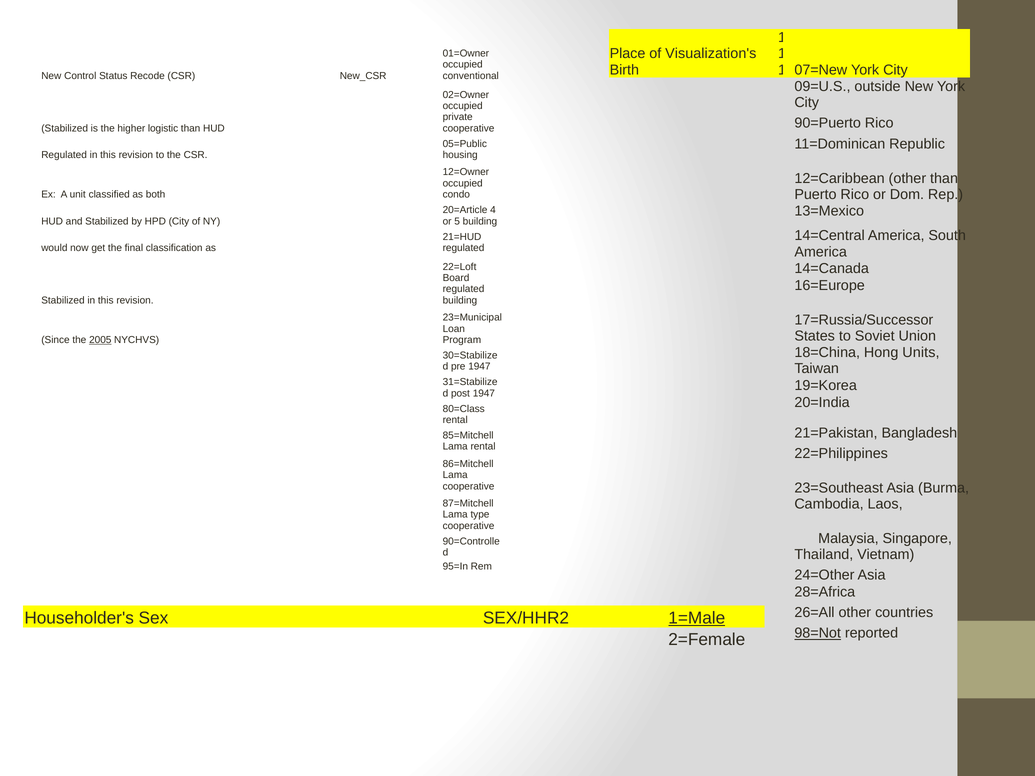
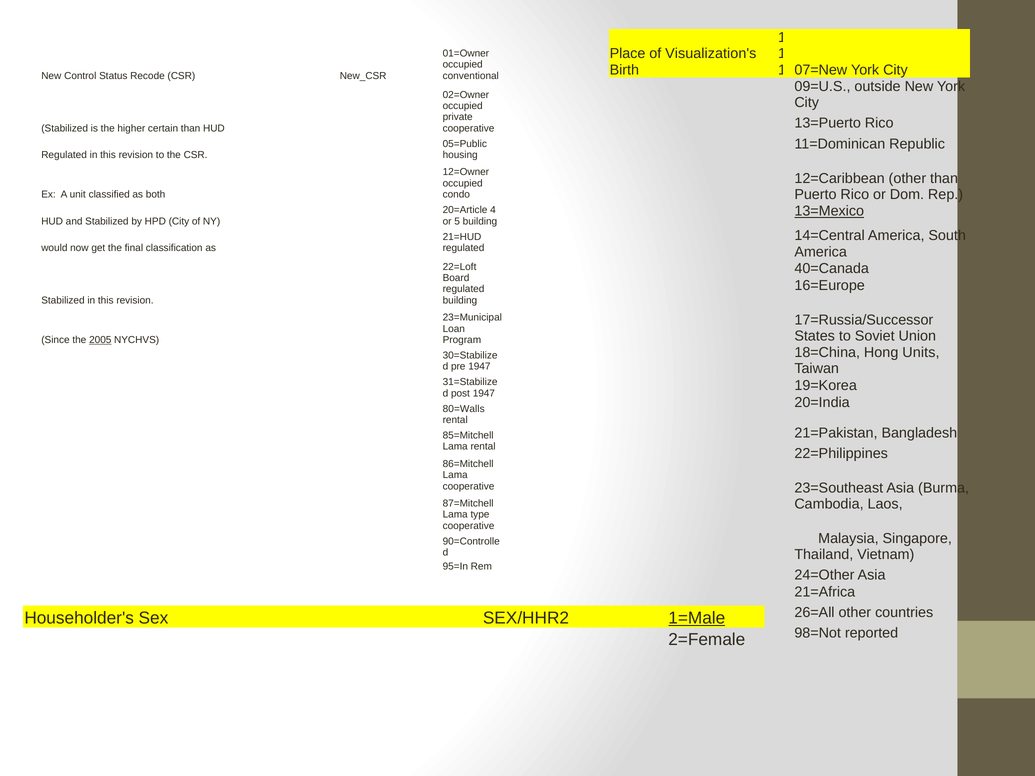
90=Puerto: 90=Puerto -> 13=Puerto
logistic: logistic -> certain
13=Mexico underline: none -> present
14=Canada: 14=Canada -> 40=Canada
80=Class: 80=Class -> 80=Walls
28=Africa: 28=Africa -> 21=Africa
98=Not underline: present -> none
